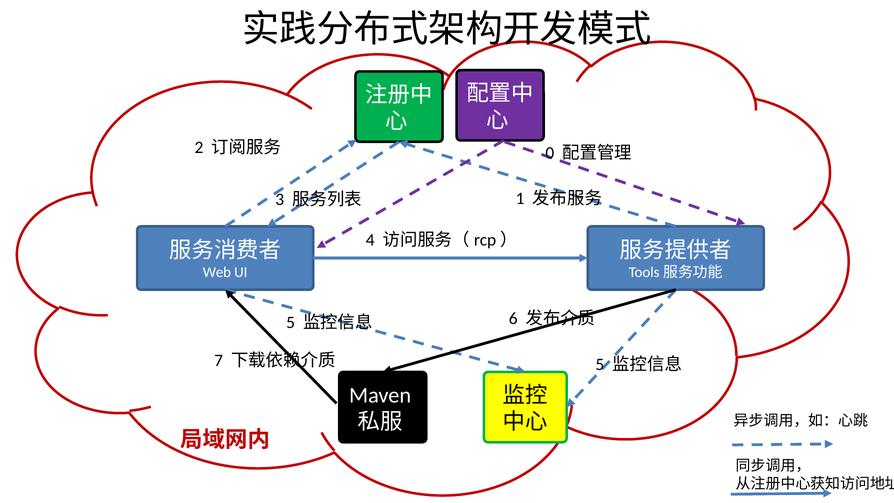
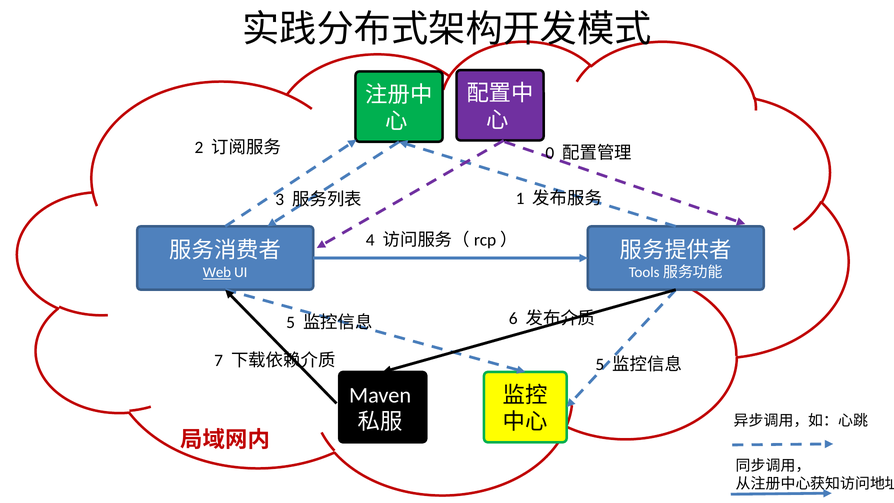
Web underline: none -> present
